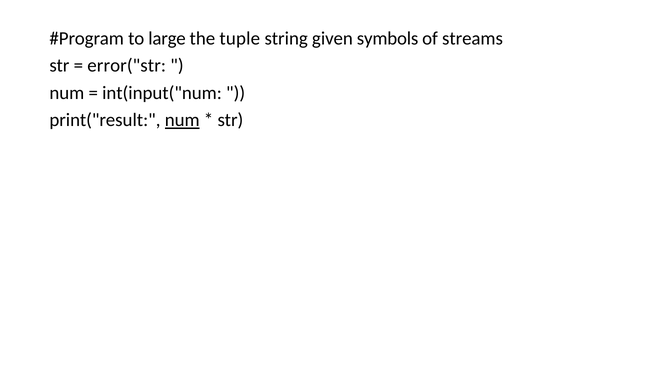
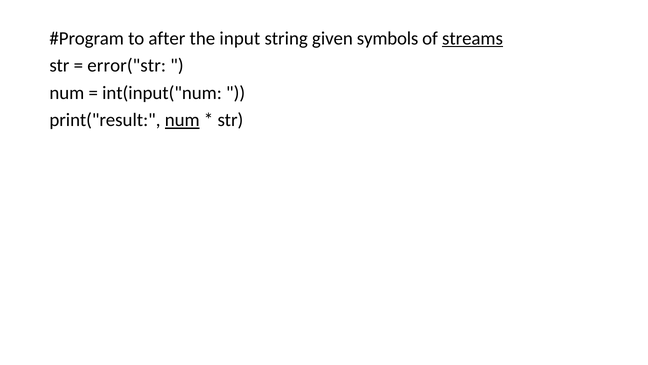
large: large -> after
tuple: tuple -> input
streams underline: none -> present
